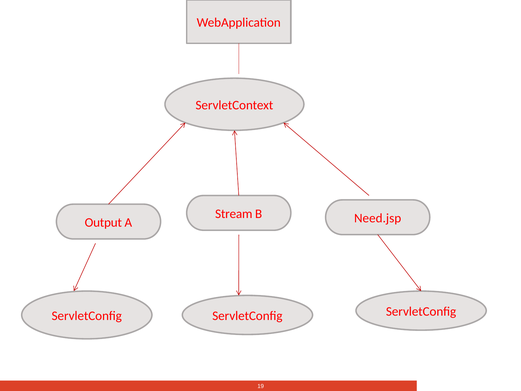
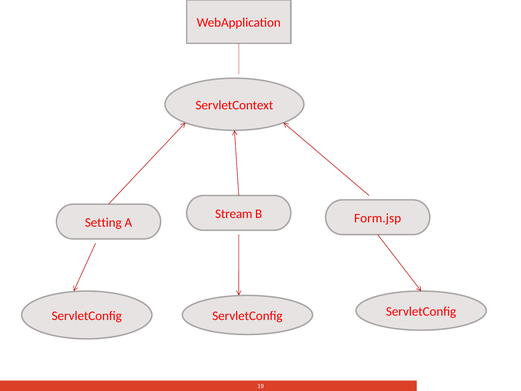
Need.jsp: Need.jsp -> Form.jsp
Output: Output -> Setting
